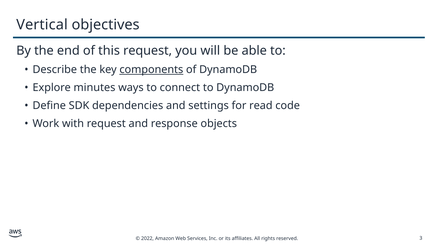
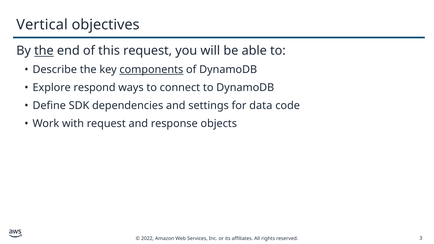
the at (44, 51) underline: none -> present
minutes: minutes -> respond
read: read -> data
